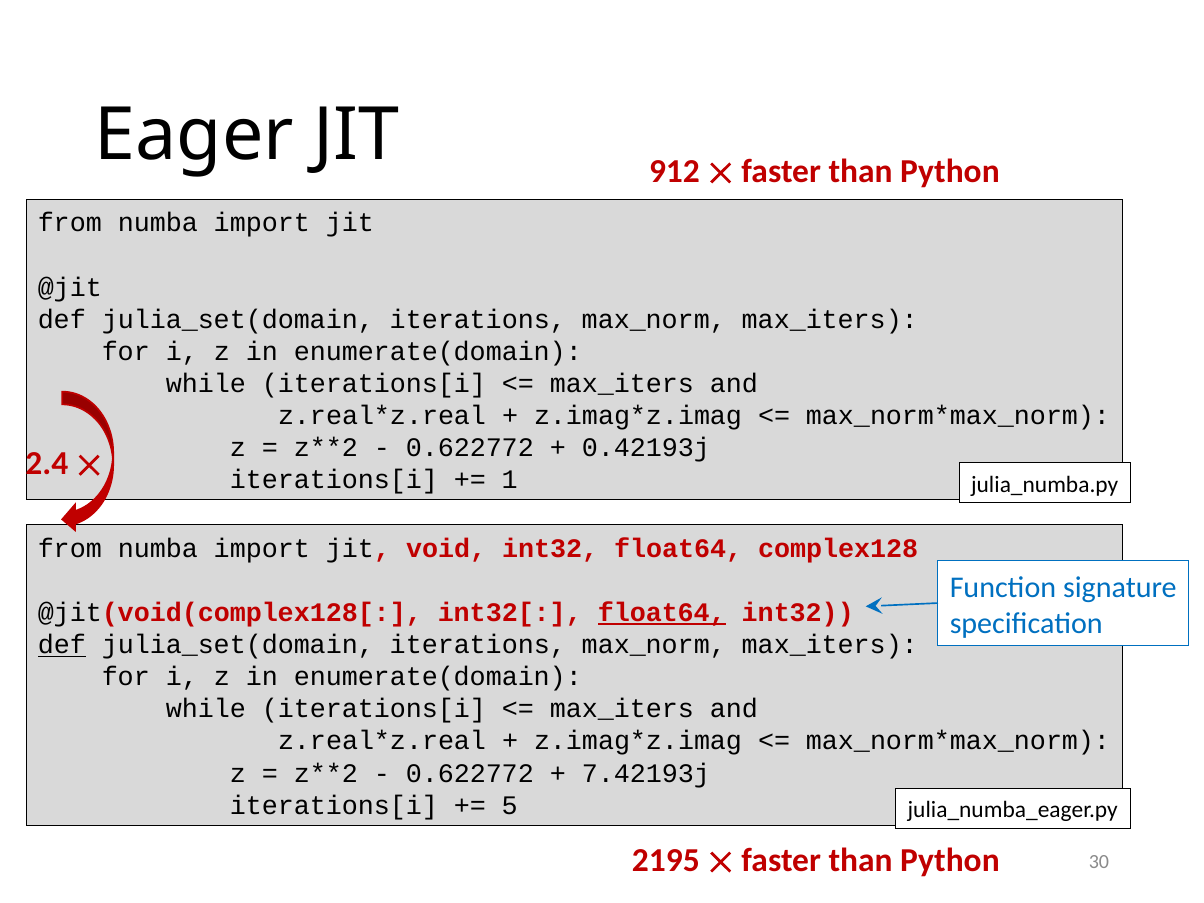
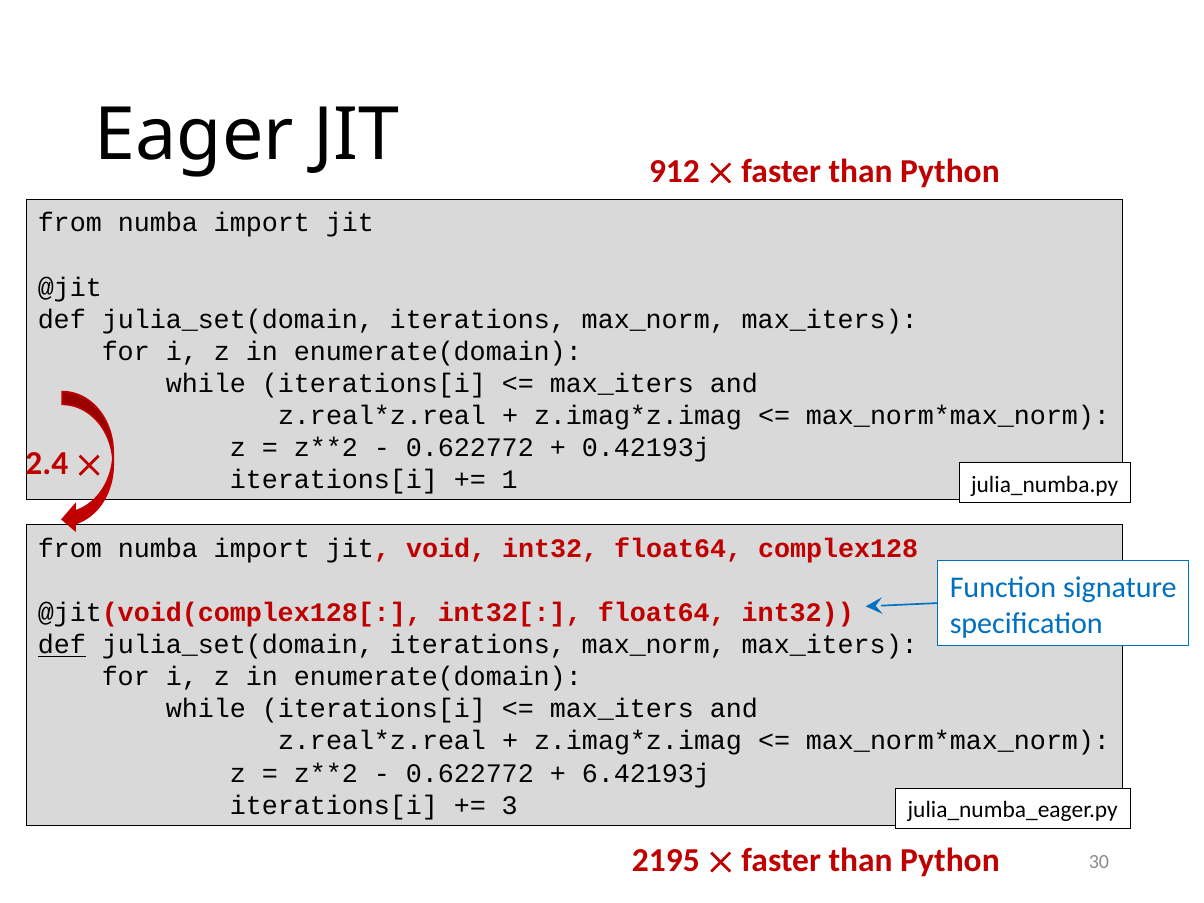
float64 at (662, 613) underline: present -> none
7.42193j: 7.42193j -> 6.42193j
5: 5 -> 3
